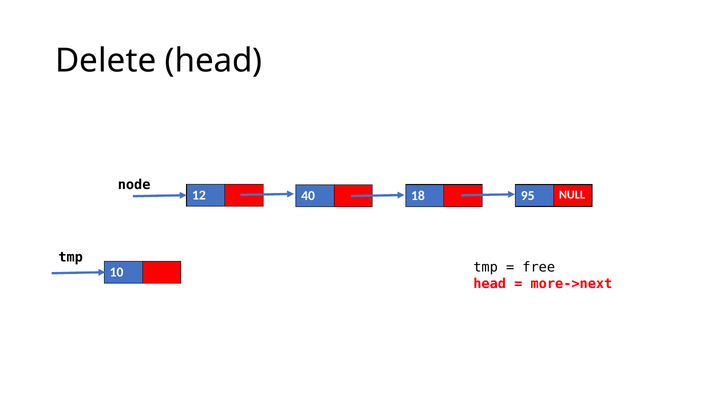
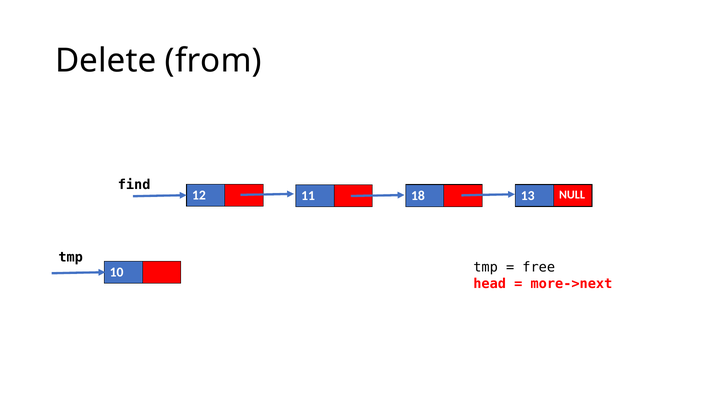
Delete head: head -> from
node: node -> find
40: 40 -> 11
95: 95 -> 13
